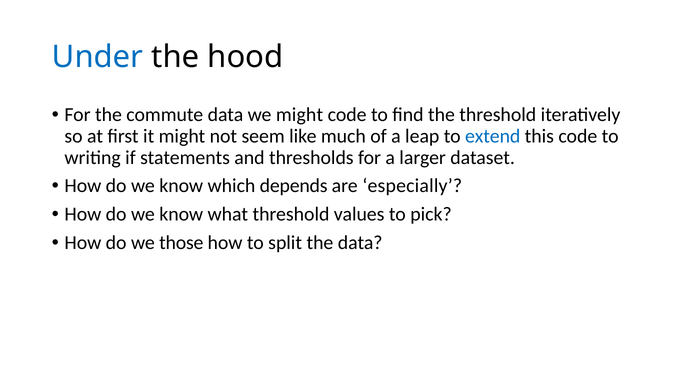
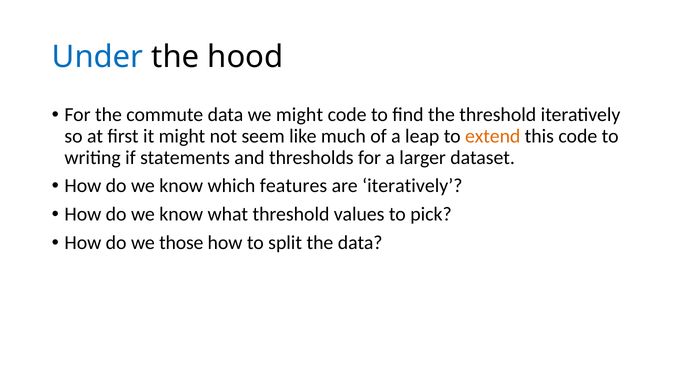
extend colour: blue -> orange
depends: depends -> features
are especially: especially -> iteratively
